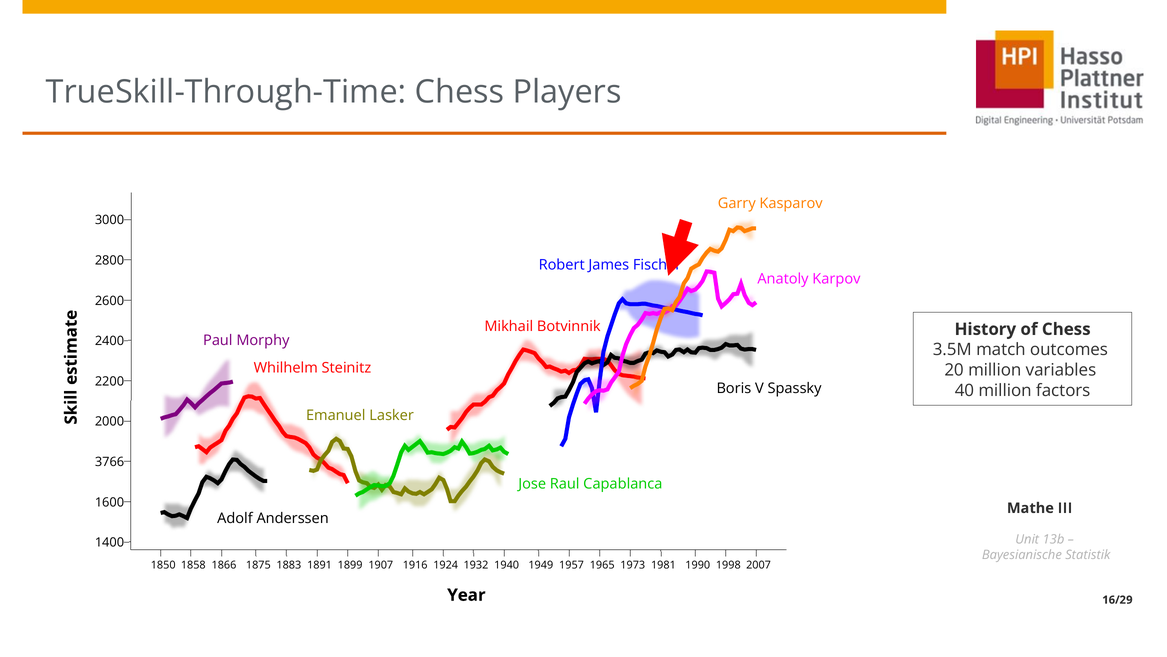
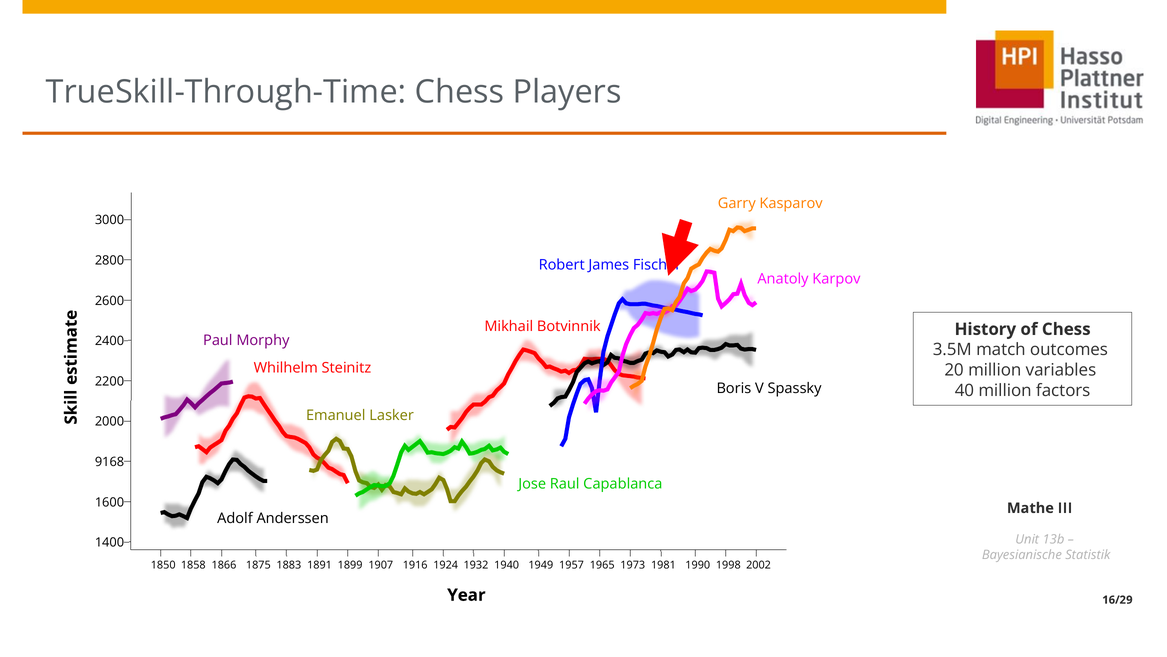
3766: 3766 -> 9168
2007: 2007 -> 2002
